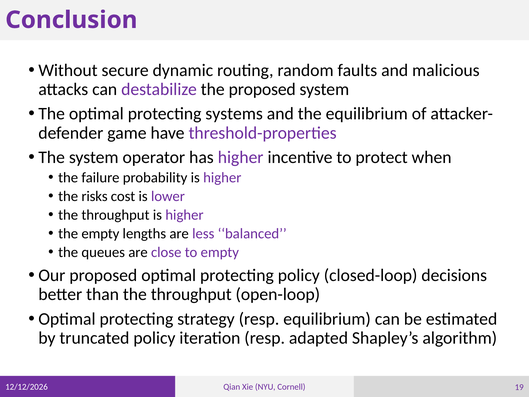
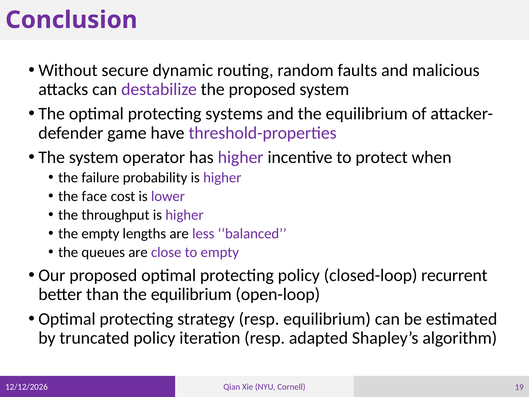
risks: risks -> face
decisions: decisions -> recurrent
than the throughput: throughput -> equilibrium
